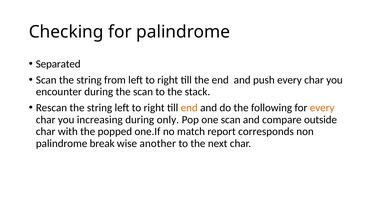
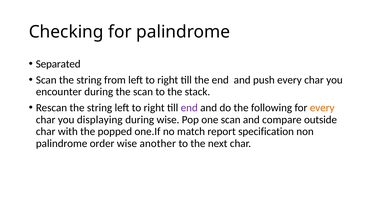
end at (189, 108) colour: orange -> purple
increasing: increasing -> displaying
during only: only -> wise
corresponds: corresponds -> specification
break: break -> order
